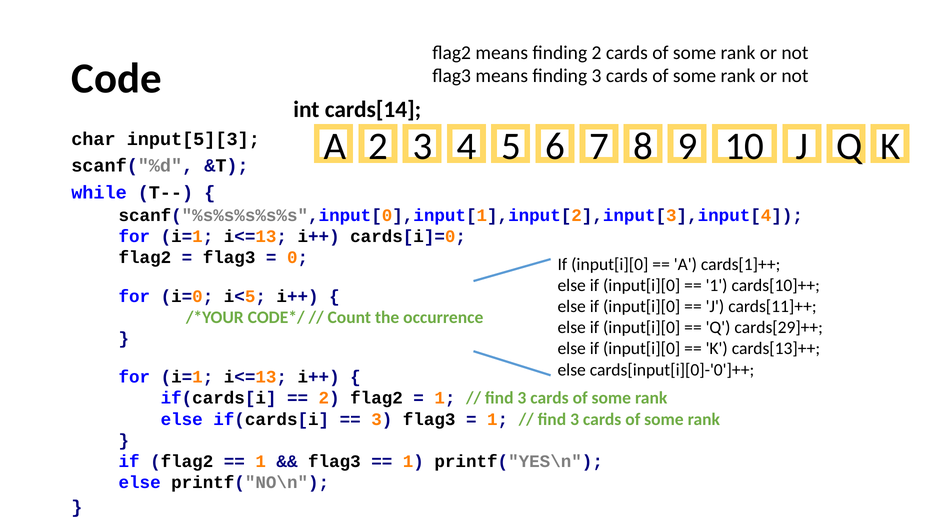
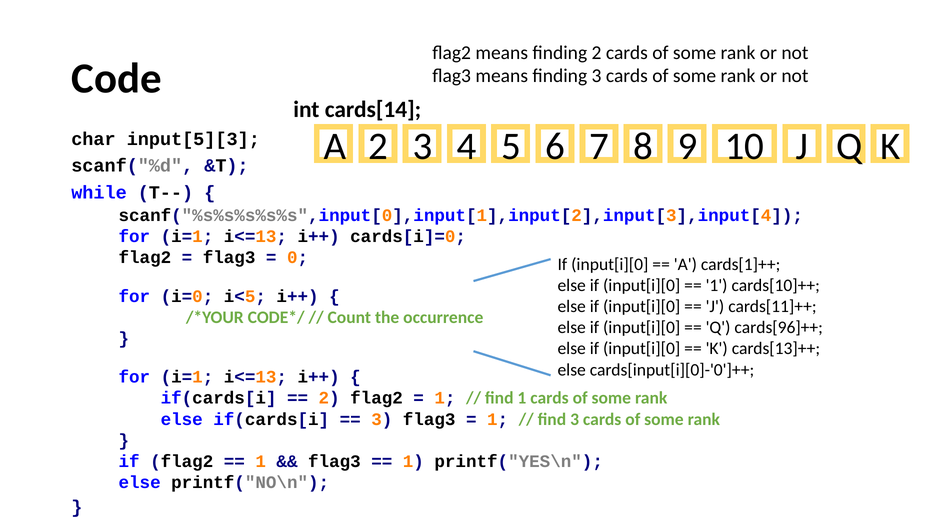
cards[29]++: cards[29]++ -> cards[96]++
3 at (522, 398): 3 -> 1
